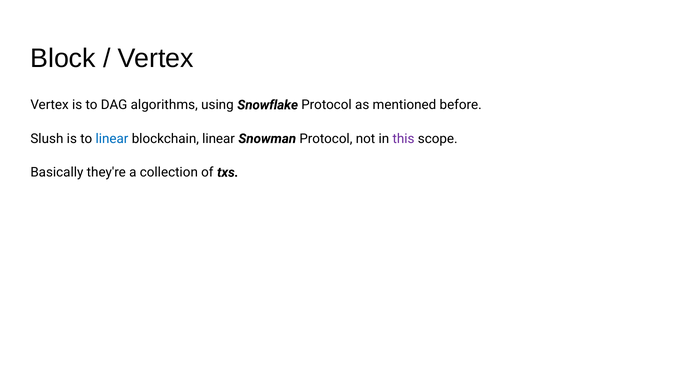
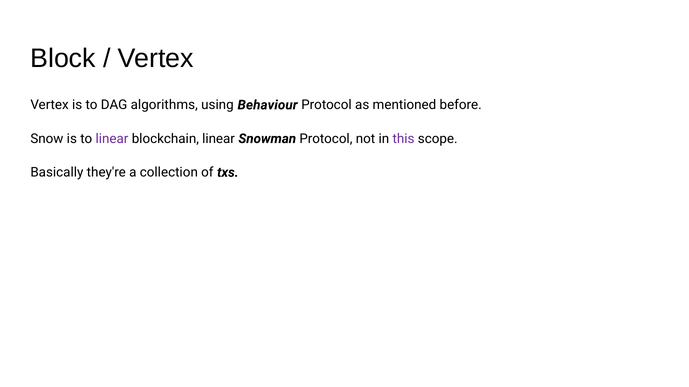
Snowflake: Snowflake -> Behaviour
Slush: Slush -> Snow
linear at (112, 139) colour: blue -> purple
